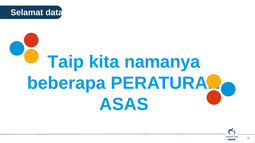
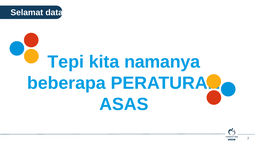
Taip: Taip -> Tepi
